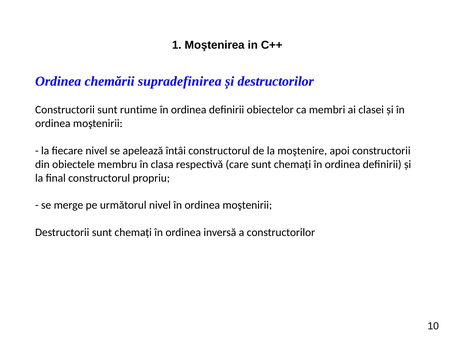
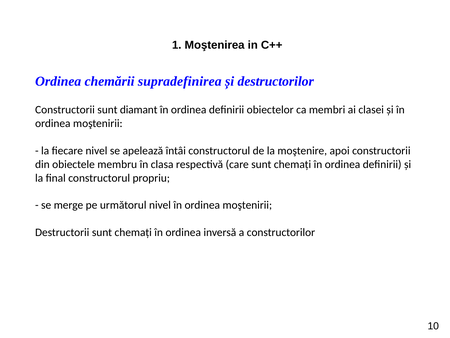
runtime: runtime -> diamant
